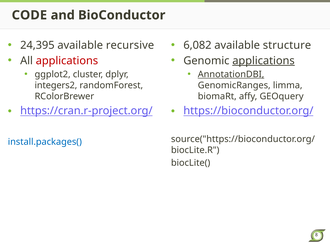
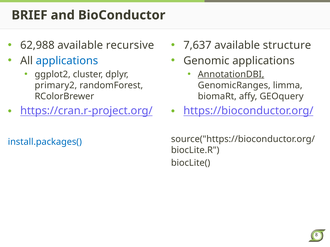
CODE: CODE -> BRIEF
24,395: 24,395 -> 62,988
6,082: 6,082 -> 7,637
applications at (67, 61) colour: red -> blue
applications at (264, 61) underline: present -> none
integers2: integers2 -> primary2
